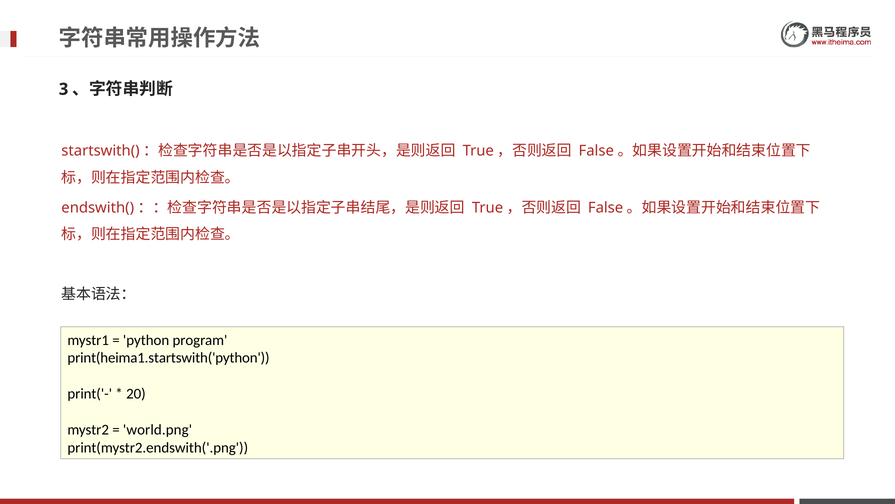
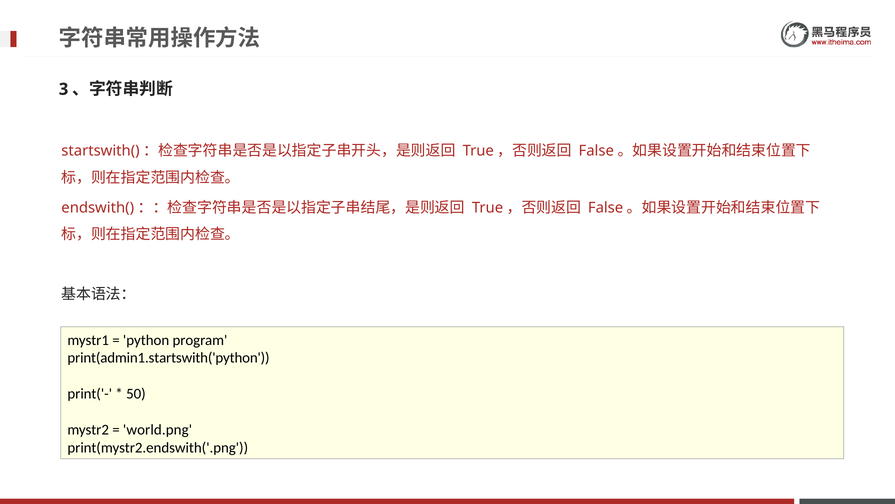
print(heima1.startswith('python: print(heima1.startswith('python -> print(admin1.startswith('python
20: 20 -> 50
